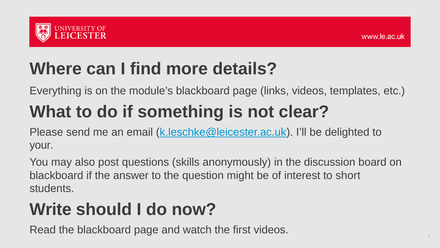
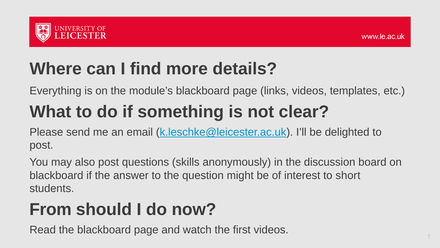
your at (42, 145): your -> post
Write: Write -> From
